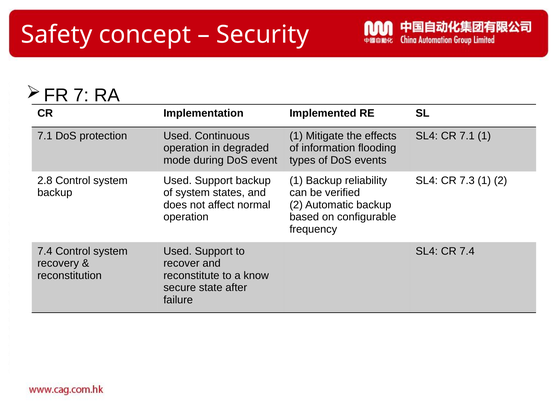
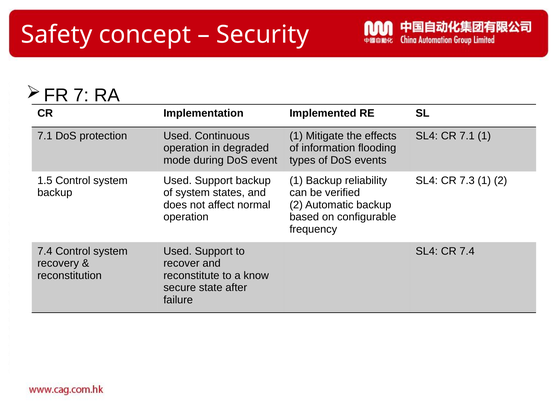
2.8: 2.8 -> 1.5
